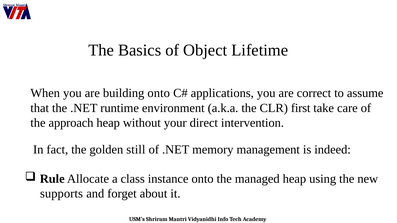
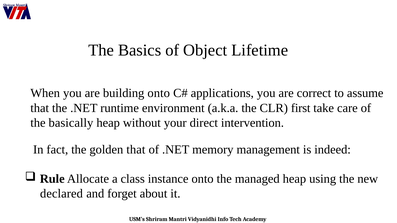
approach: approach -> basically
golden still: still -> that
supports: supports -> declared
